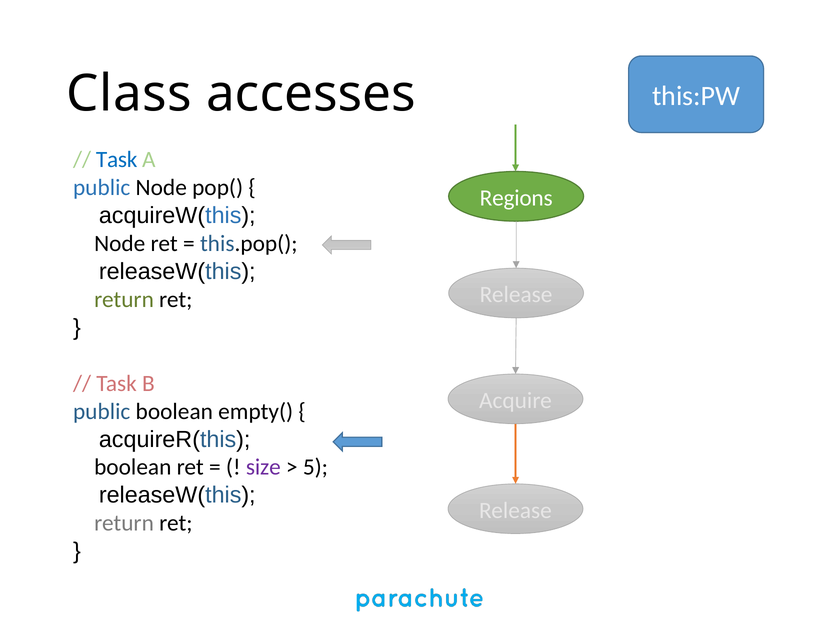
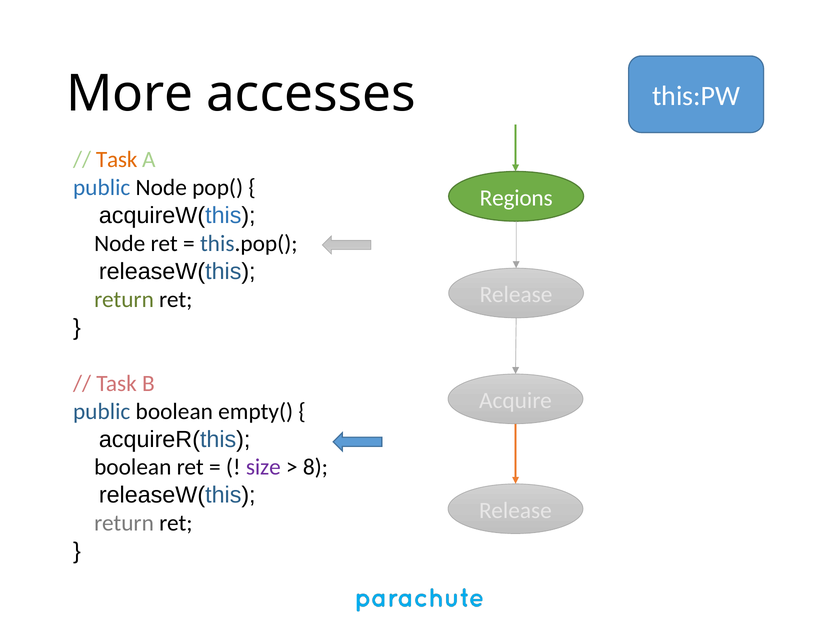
Class: Class -> More
Task at (117, 160) colour: blue -> orange
5: 5 -> 8
